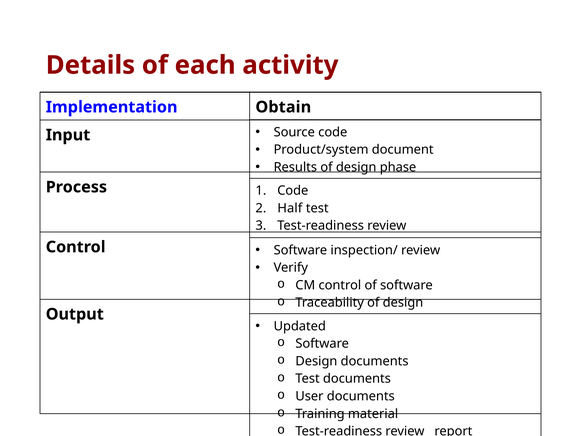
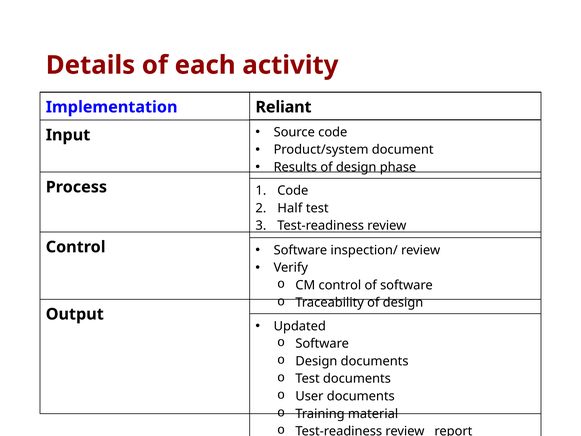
Obtain: Obtain -> Reliant
